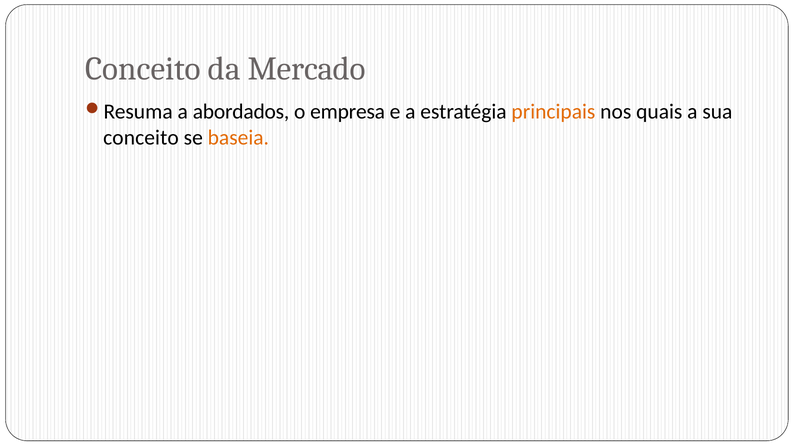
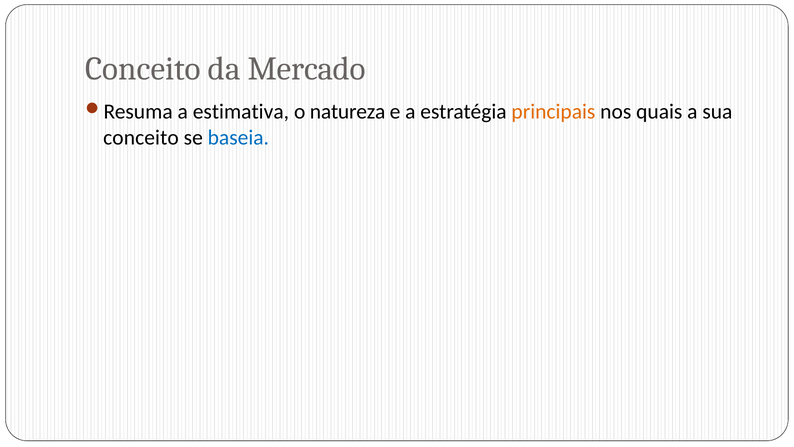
abordados: abordados -> estimativa
empresa: empresa -> natureza
baseia colour: orange -> blue
